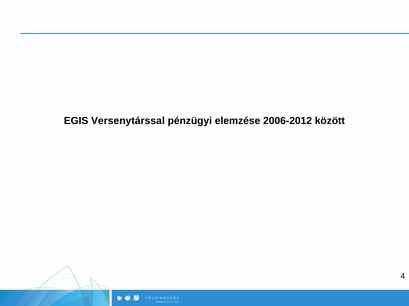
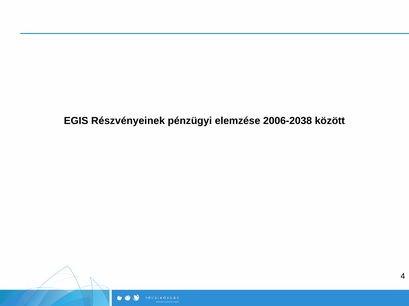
Versenytárssal: Versenytárssal -> Részvényeinek
2006-2012: 2006-2012 -> 2006-2038
